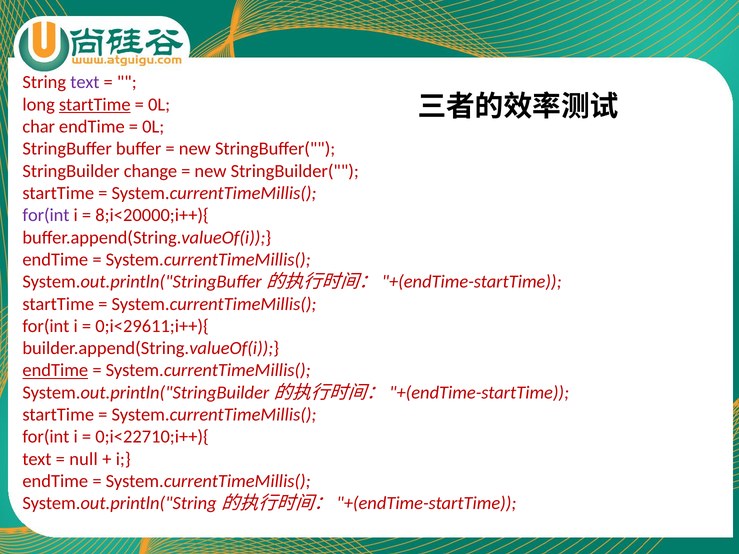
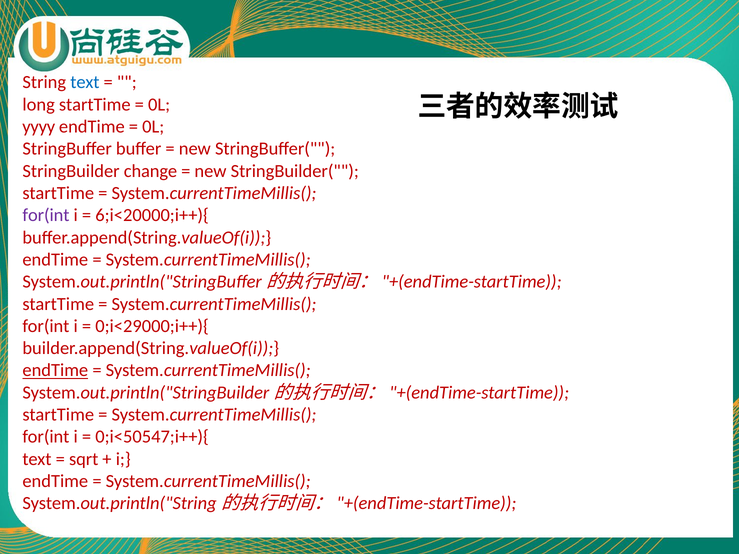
text at (85, 82) colour: purple -> blue
startTime at (95, 105) underline: present -> none
char: char -> yyyy
8;i<20000;i++){: 8;i<20000;i++){ -> 6;i<20000;i++){
0;i<29611;i++){: 0;i<29611;i++){ -> 0;i<29000;i++){
0;i<22710;i++){: 0;i<22710;i++){ -> 0;i<50547;i++){
null: null -> sqrt
